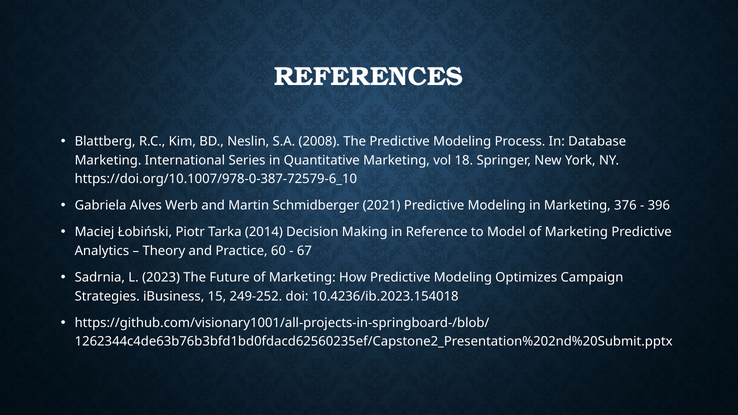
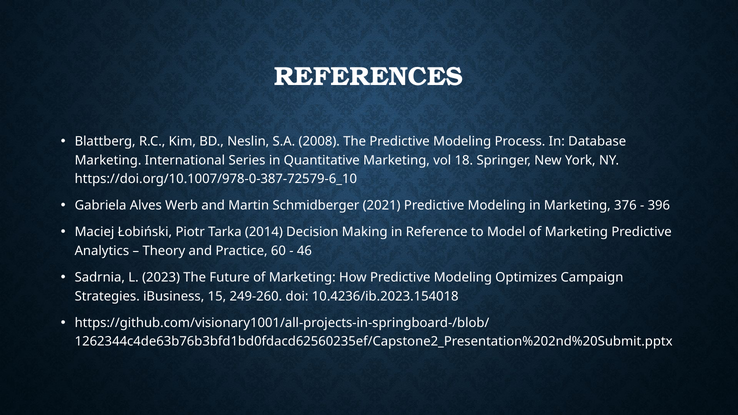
67: 67 -> 46
249-252: 249-252 -> 249-260
